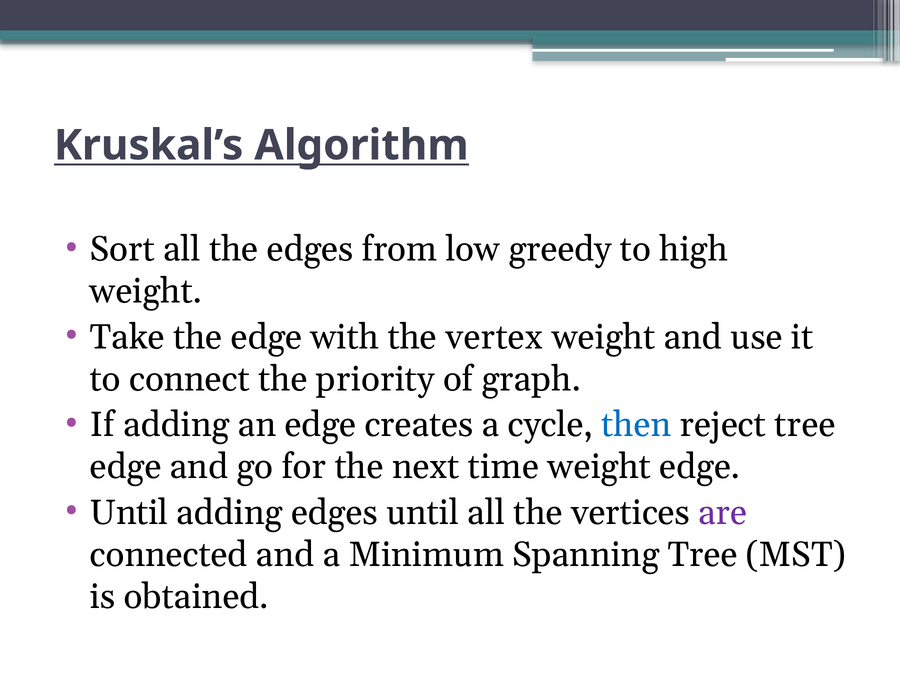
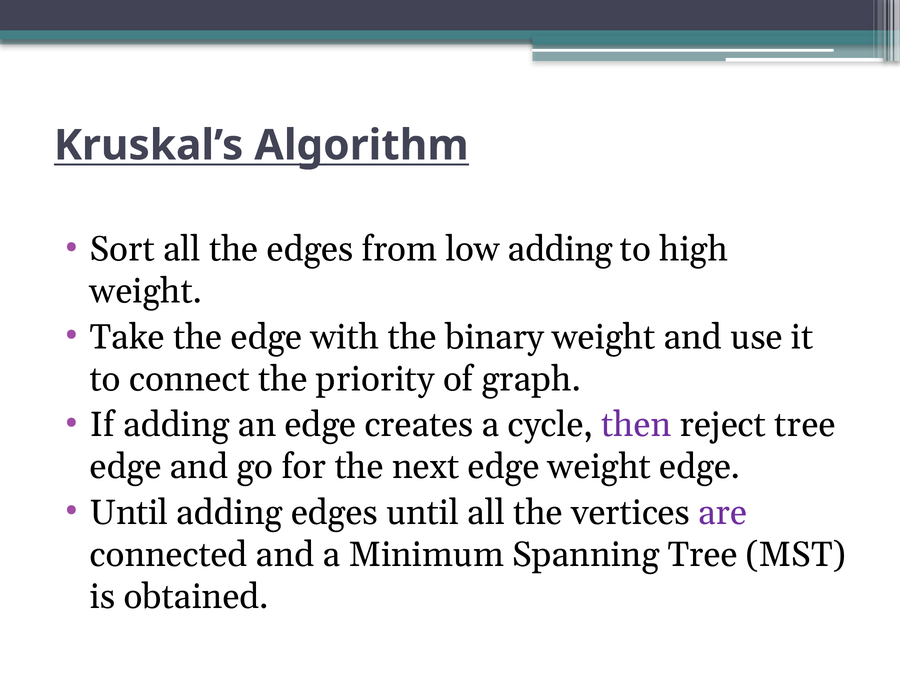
low greedy: greedy -> adding
vertex: vertex -> binary
then colour: blue -> purple
next time: time -> edge
